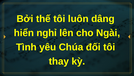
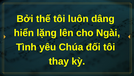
nghỉ: nghỉ -> lặng
